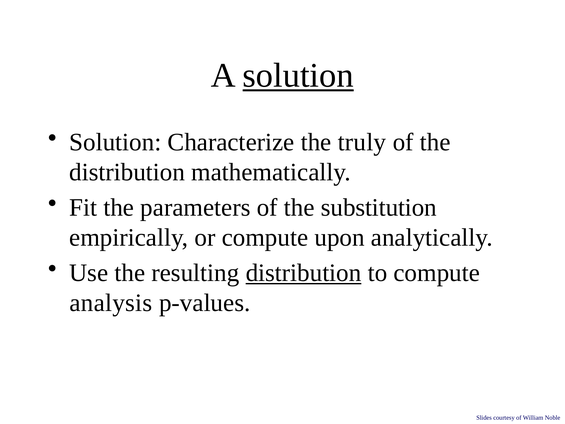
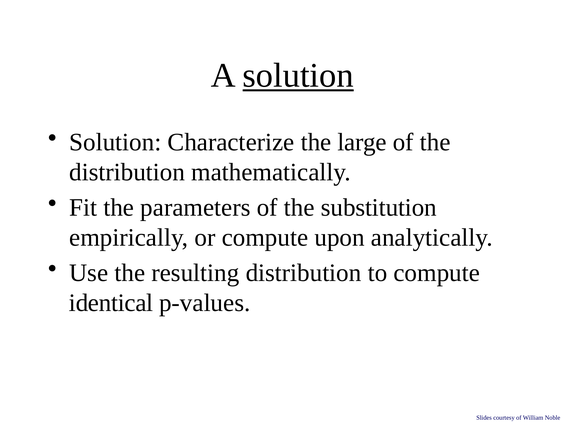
truly: truly -> large
distribution at (304, 273) underline: present -> none
analysis: analysis -> identical
